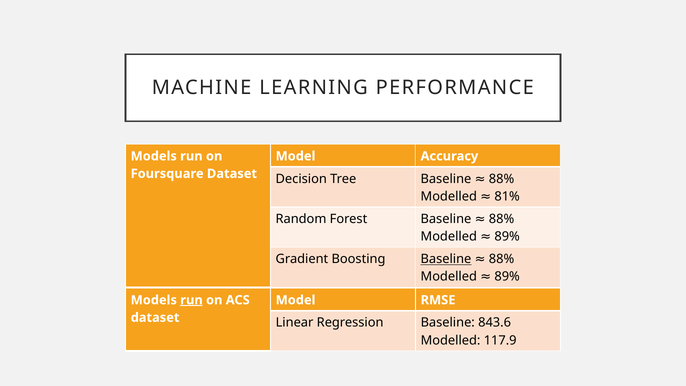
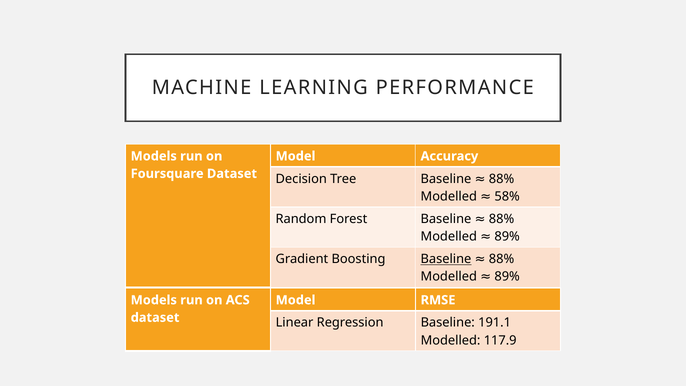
81%: 81% -> 58%
run at (191, 300) underline: present -> none
843.6: 843.6 -> 191.1
